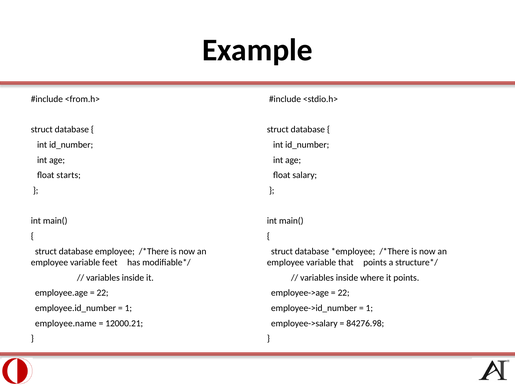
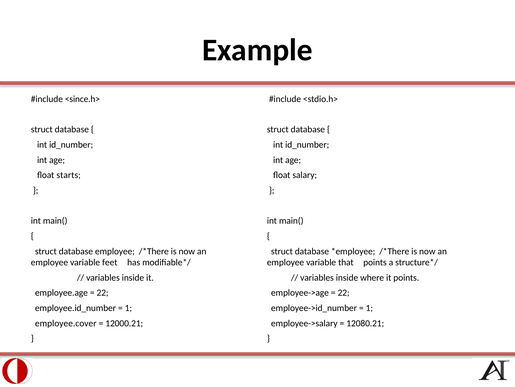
<from.h>: <from.h> -> <since.h>
employee.name: employee.name -> employee.cover
84276.98: 84276.98 -> 12080.21
